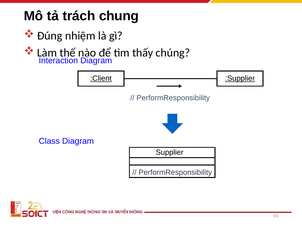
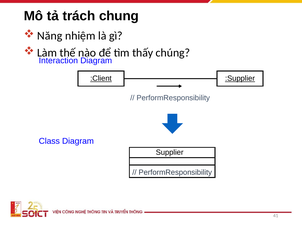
Đúng: Đúng -> Năng
